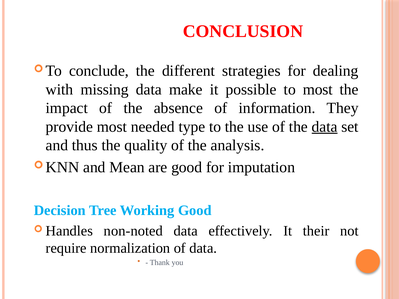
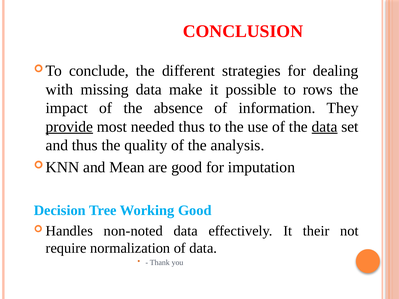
to most: most -> rows
provide underline: none -> present
needed type: type -> thus
